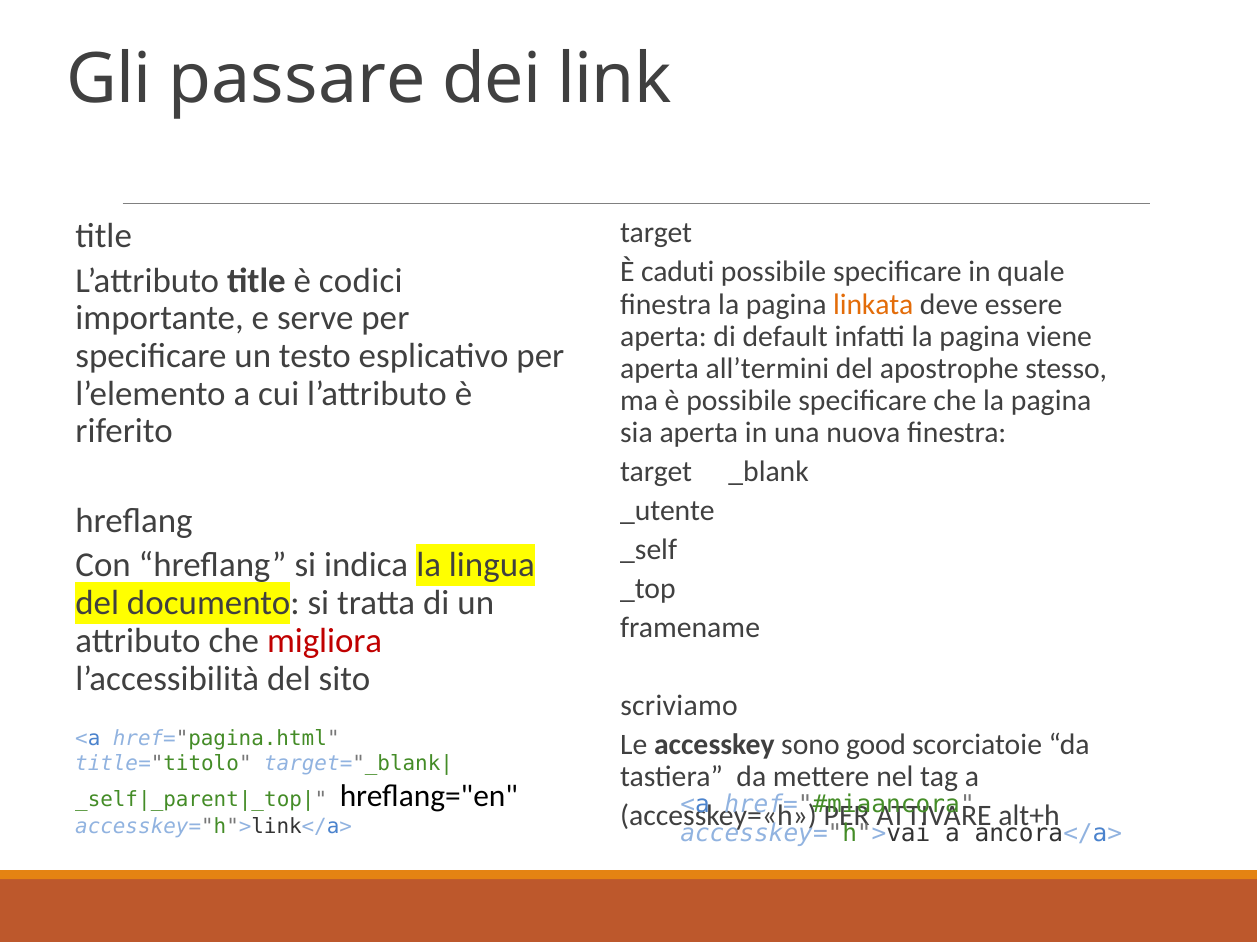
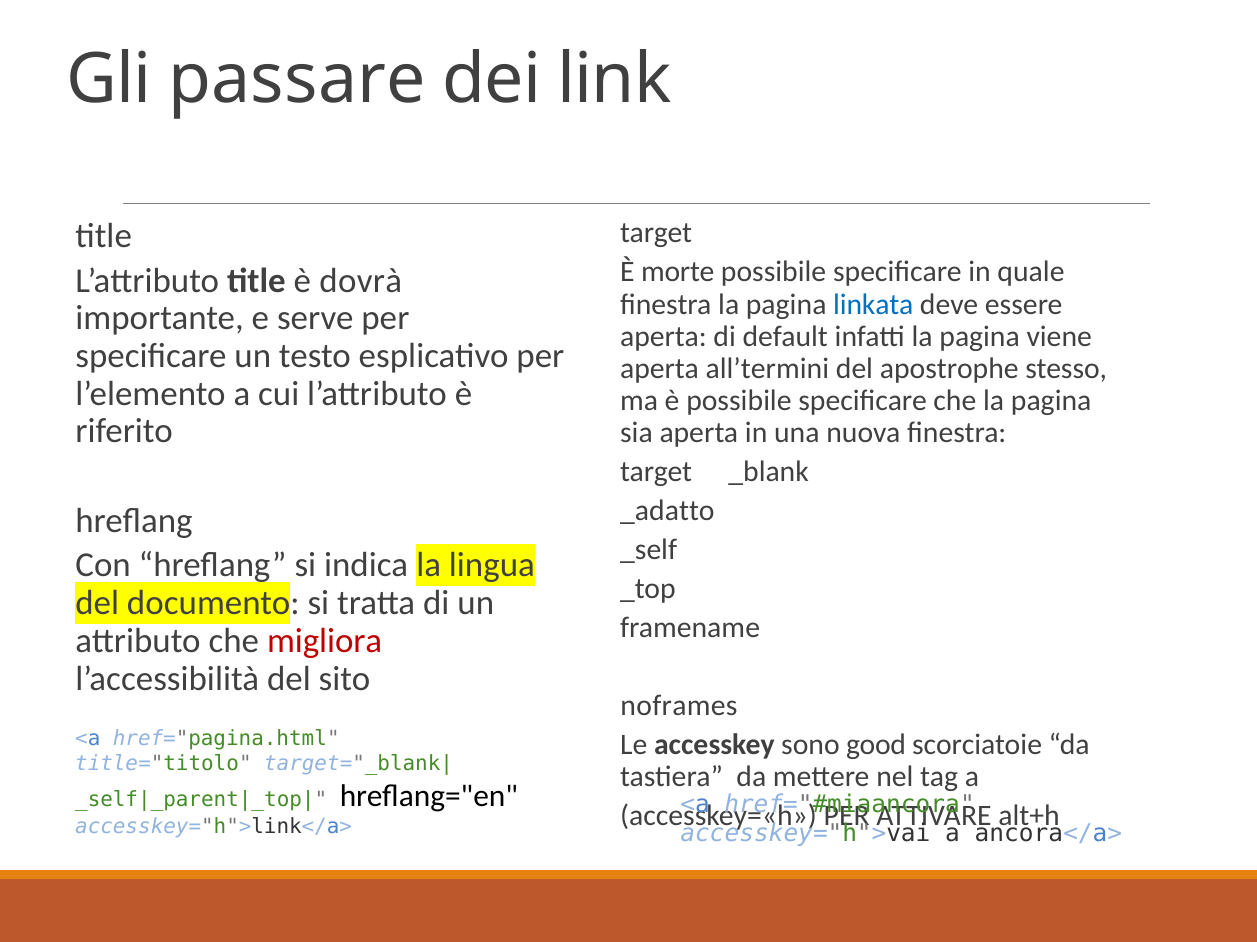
caduti: caduti -> morte
codici: codici -> dovrà
linkata colour: orange -> blue
_utente: _utente -> _adatto
scriviamo: scriviamo -> noframes
